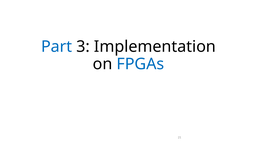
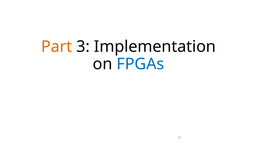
Part colour: blue -> orange
